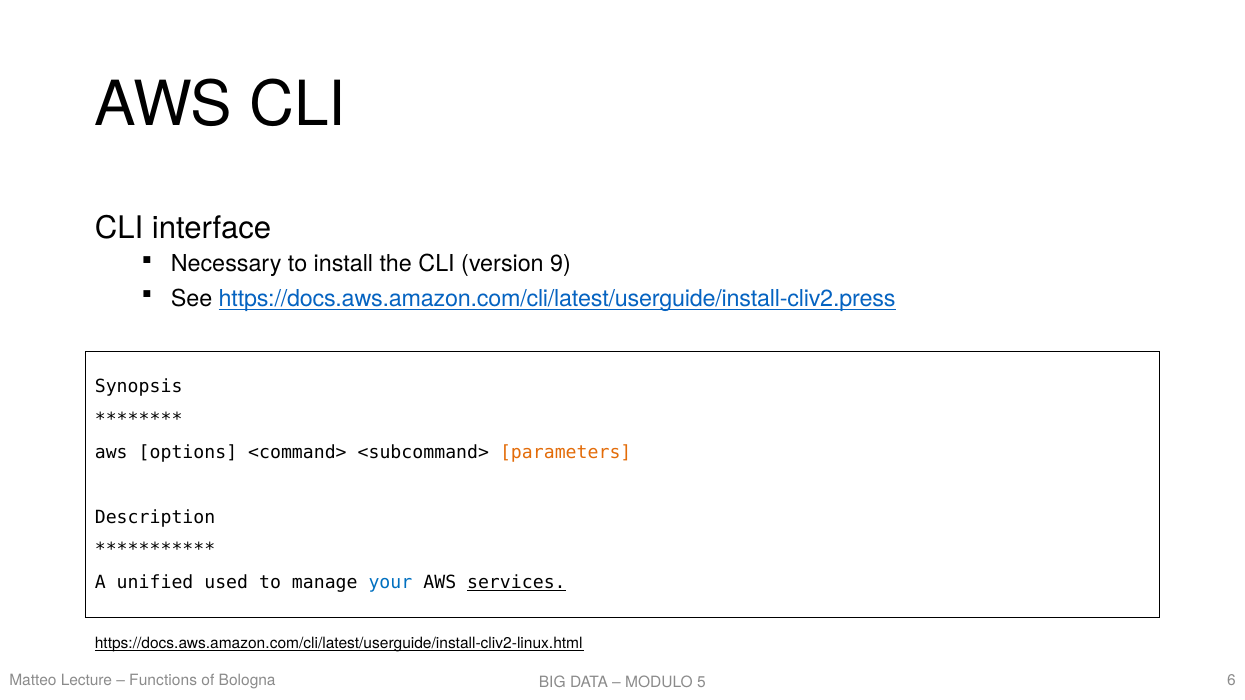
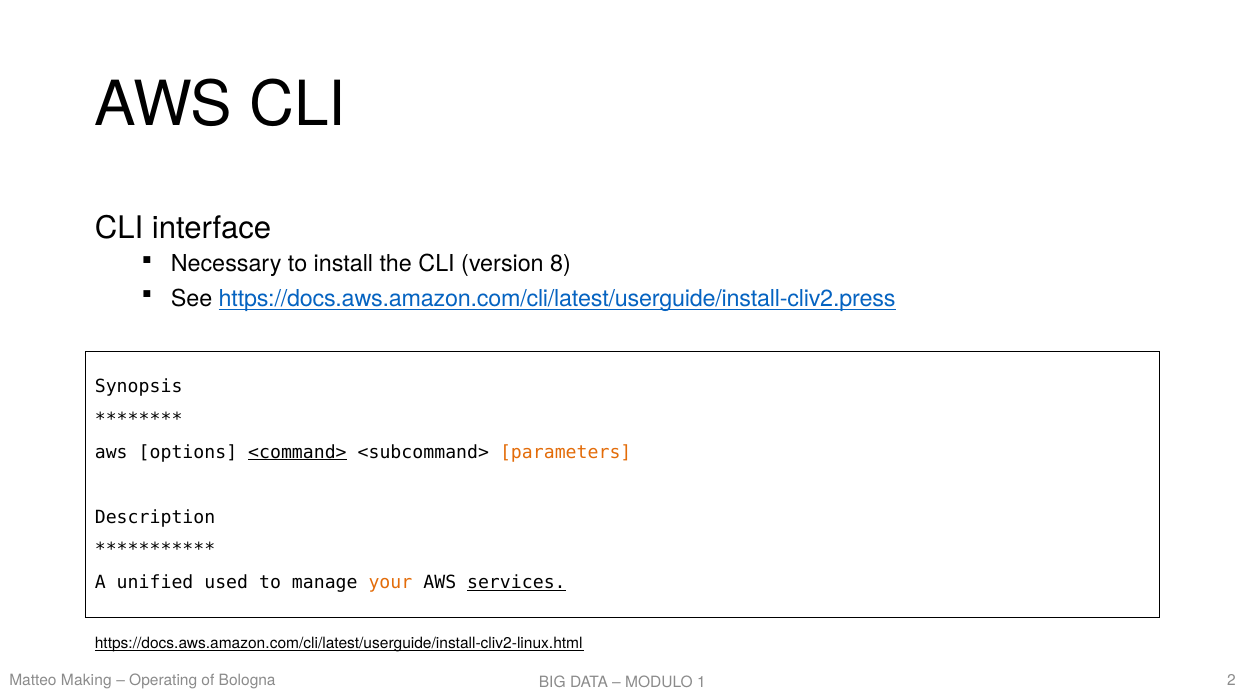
9: 9 -> 8
<command> underline: none -> present
your colour: blue -> orange
Lecture: Lecture -> Making
Functions: Functions -> Operating
6: 6 -> 2
5: 5 -> 1
